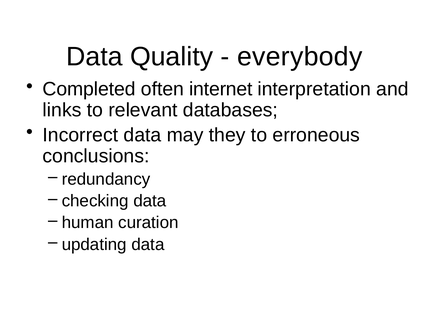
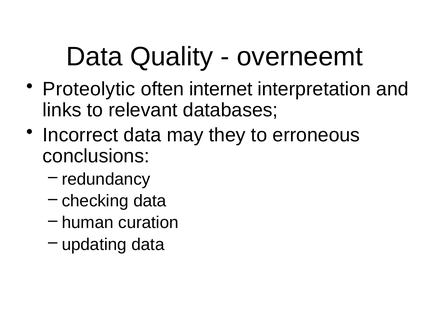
everybody: everybody -> overneemt
Completed: Completed -> Proteolytic
